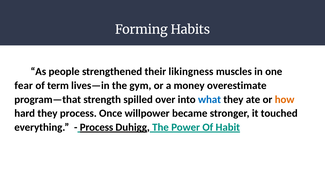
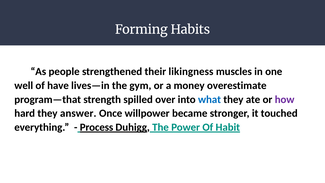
fear: fear -> well
term: term -> have
how colour: orange -> purple
they process: process -> answer
